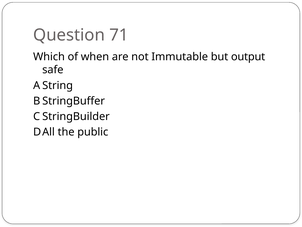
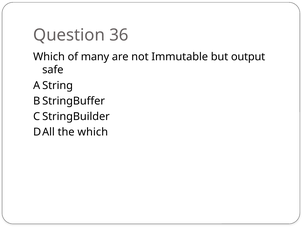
71: 71 -> 36
when: when -> many
the public: public -> which
